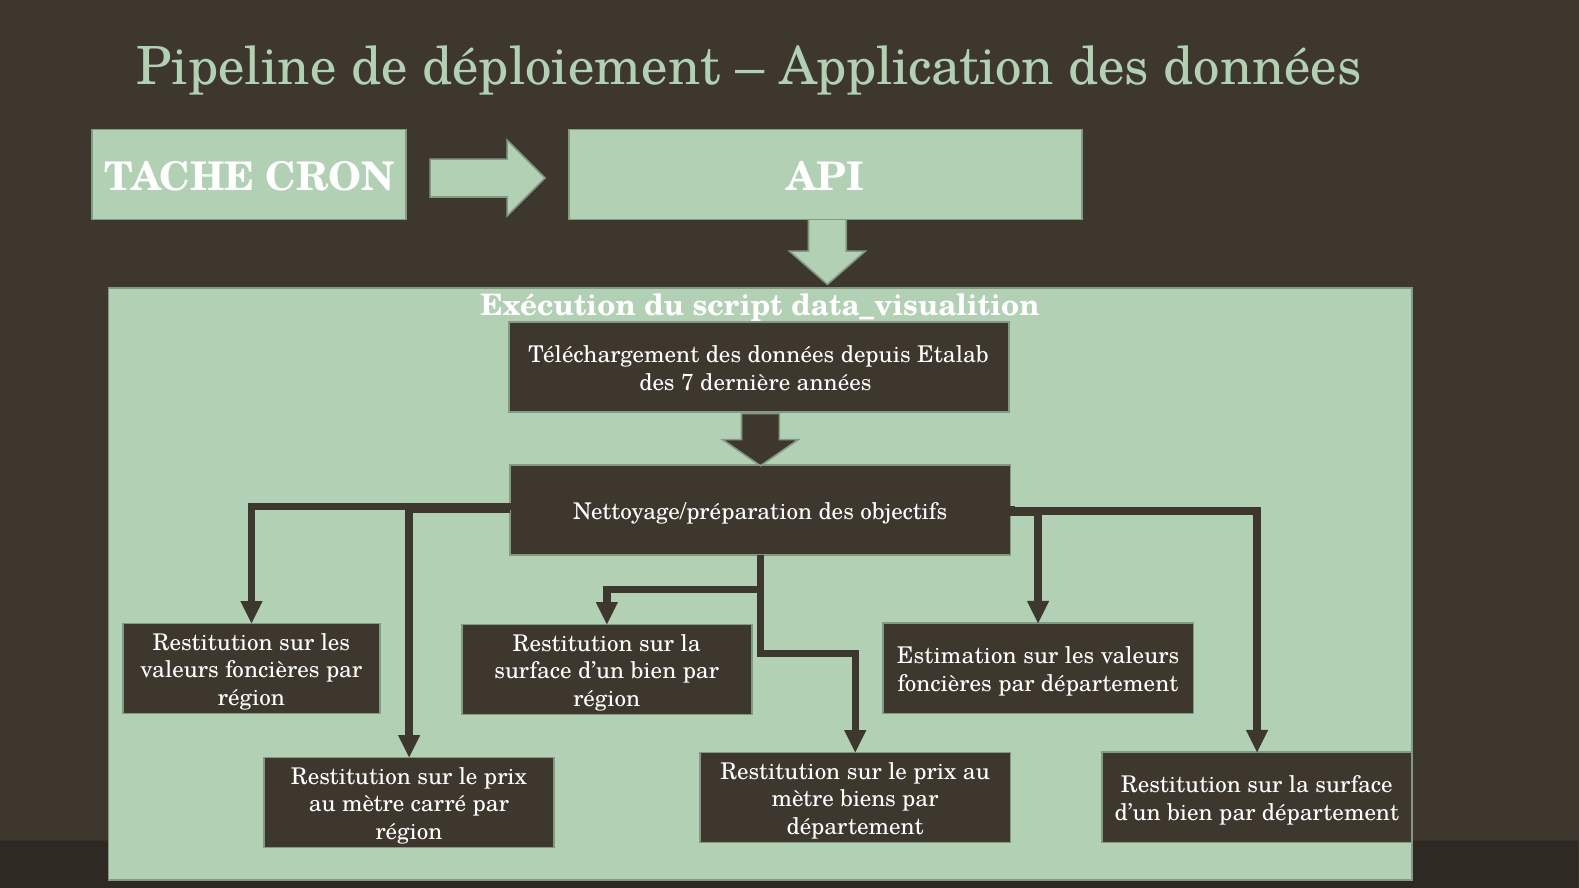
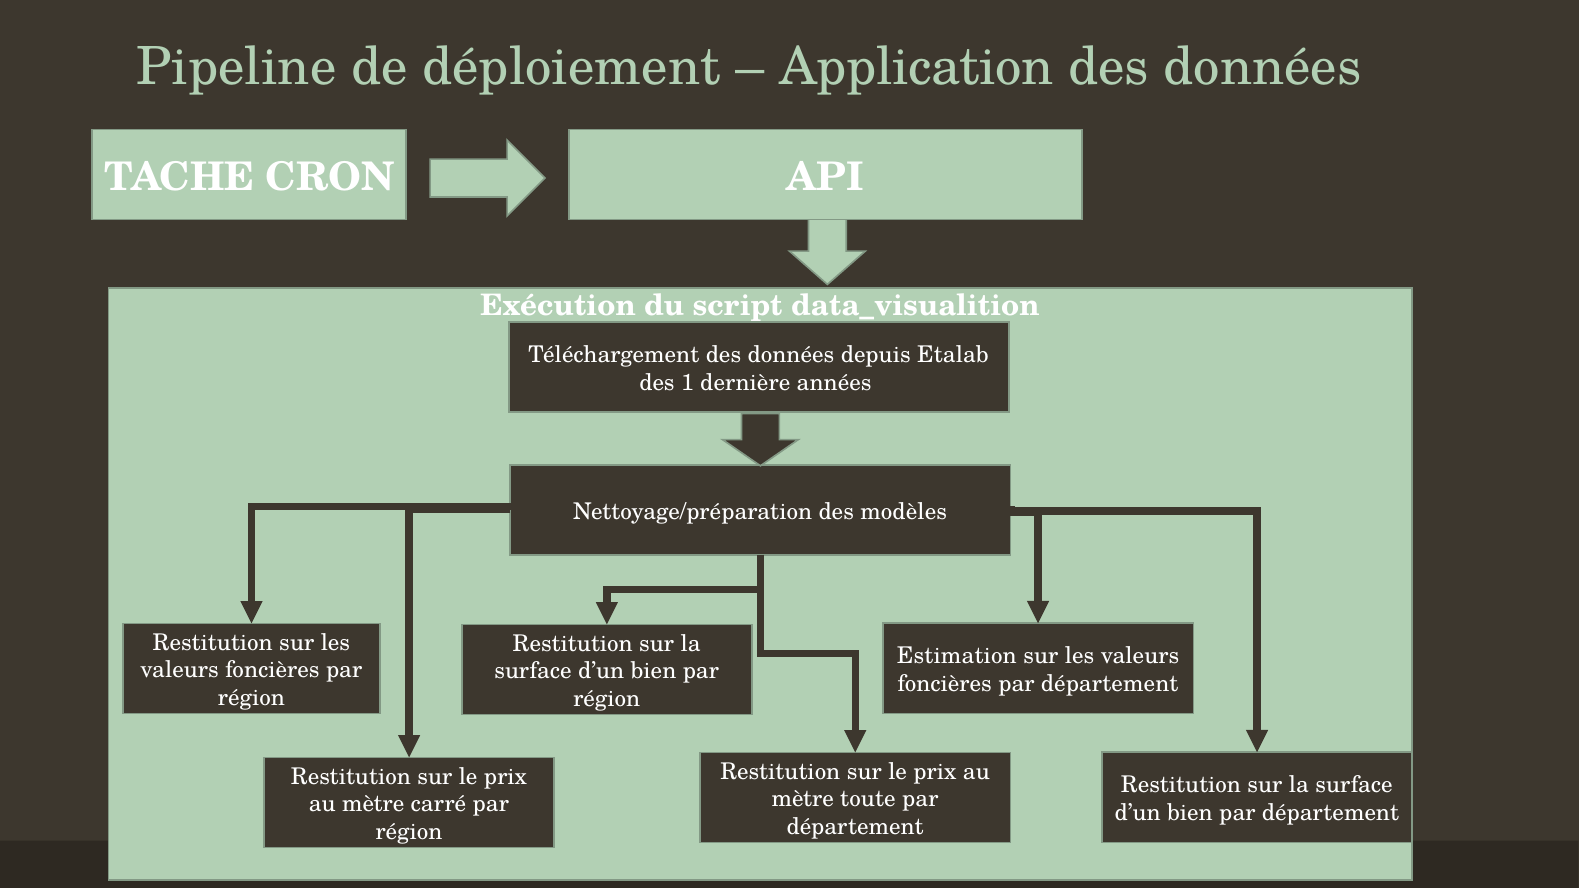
7: 7 -> 1
objectifs: objectifs -> modèles
biens: biens -> toute
